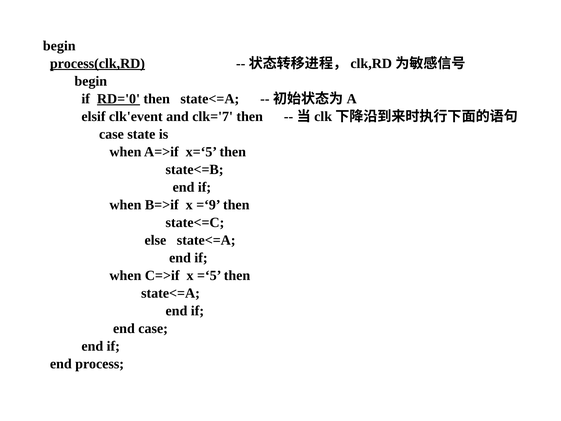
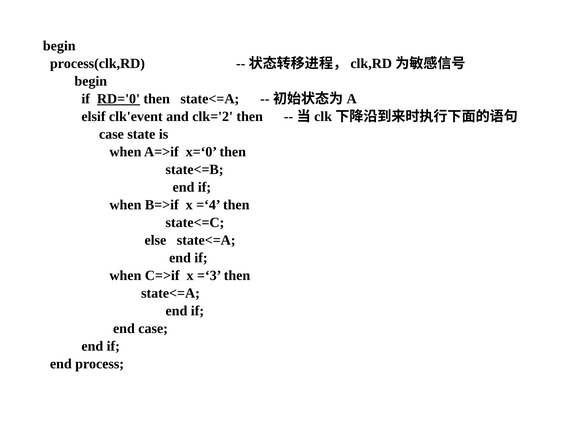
process(clk,RD underline: present -> none
clk='7: clk='7 -> clk='2
x=‘5: x=‘5 -> x=‘0
=‘9: =‘9 -> =‘4
=‘5: =‘5 -> =‘3
